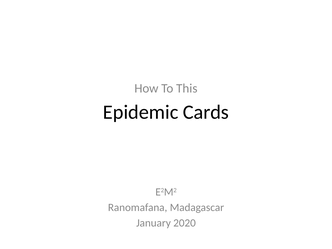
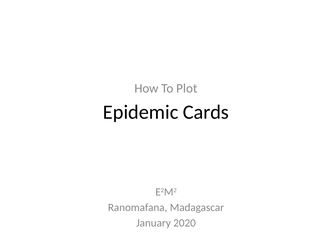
This: This -> Plot
